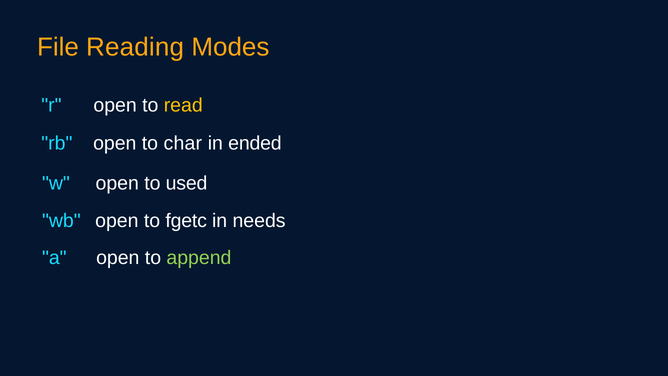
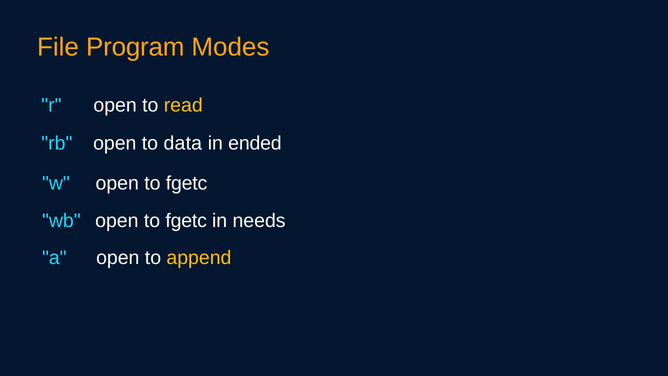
Reading: Reading -> Program
char: char -> data
used at (187, 183): used -> fgetc
append colour: light green -> yellow
